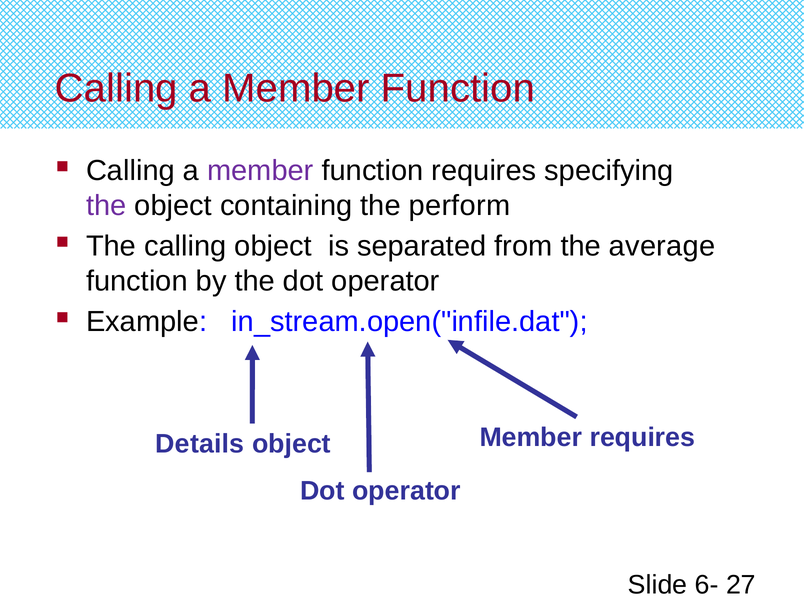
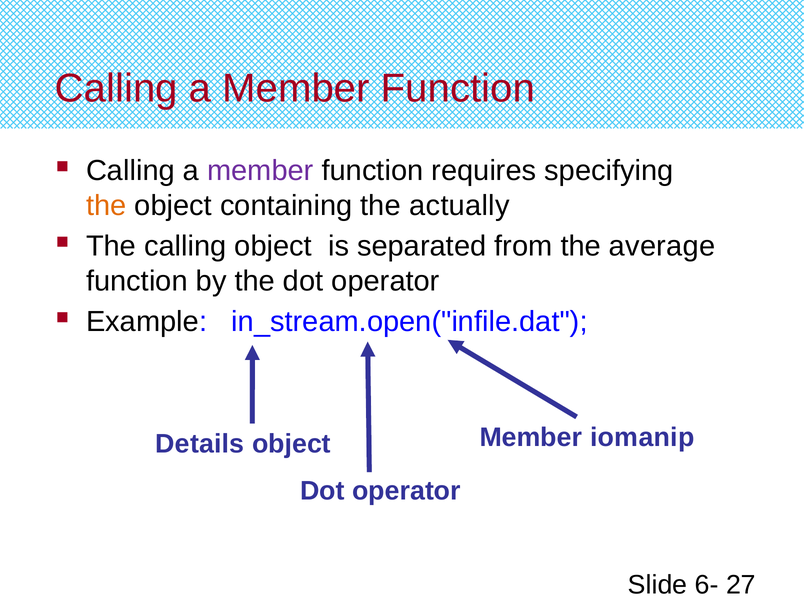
the at (106, 206) colour: purple -> orange
perform: perform -> actually
Member requires: requires -> iomanip
